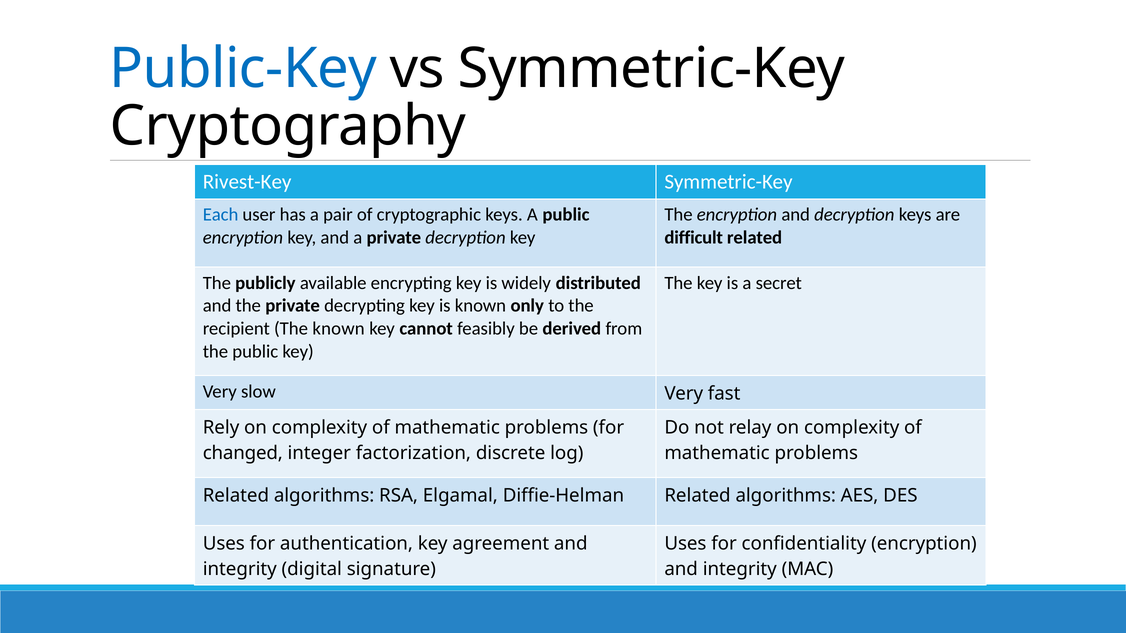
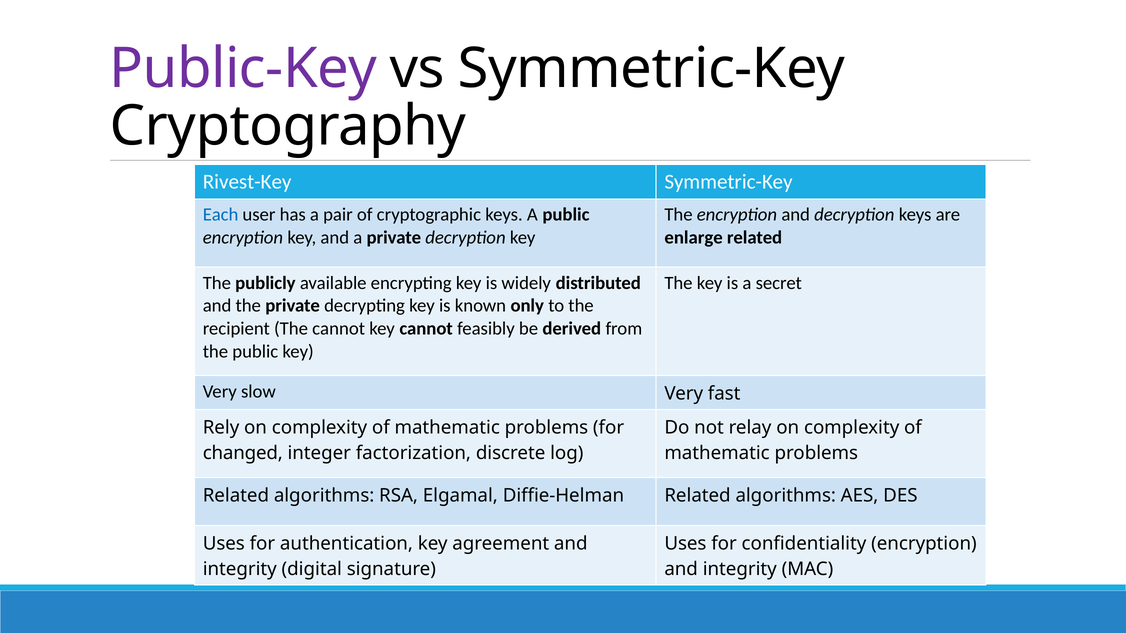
Public-Key colour: blue -> purple
difficult: difficult -> enlarge
The known: known -> cannot
